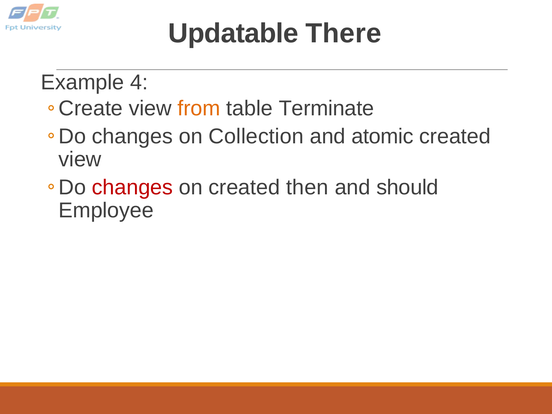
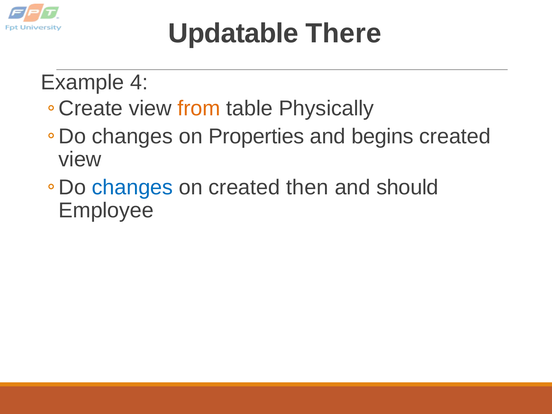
Terminate: Terminate -> Physically
Collection: Collection -> Properties
atomic: atomic -> begins
changes at (132, 187) colour: red -> blue
